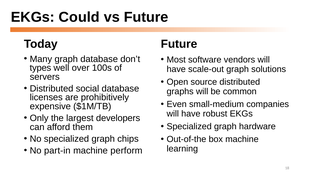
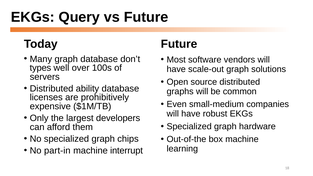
Could: Could -> Query
social: social -> ability
perform: perform -> interrupt
